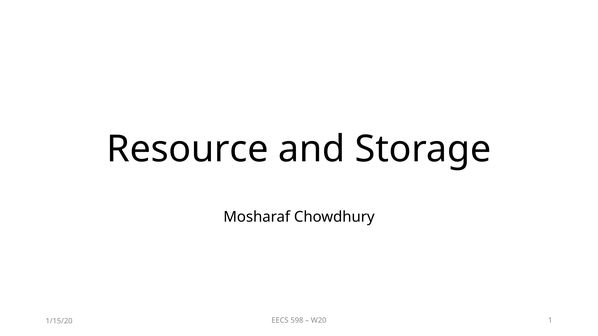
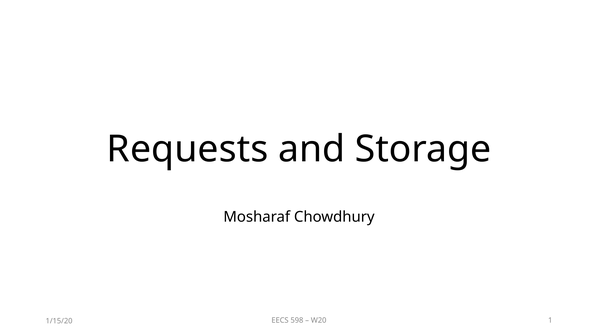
Resource: Resource -> Requests
